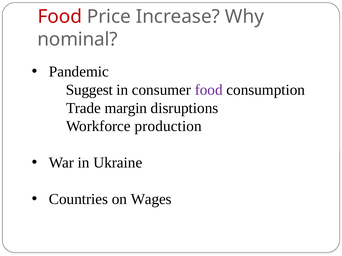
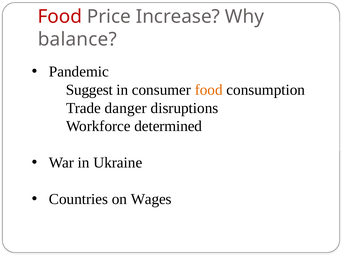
nominal: nominal -> balance
food at (209, 90) colour: purple -> orange
margin: margin -> danger
production: production -> determined
